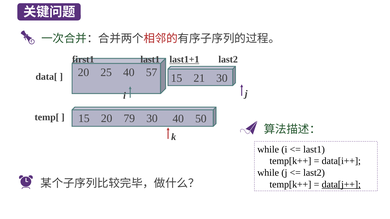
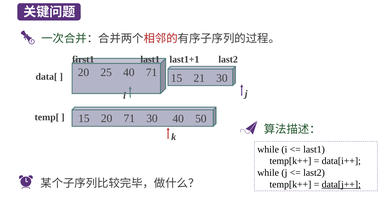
last1+1 underline: present -> none
40 57: 57 -> 71
20 79: 79 -> 71
